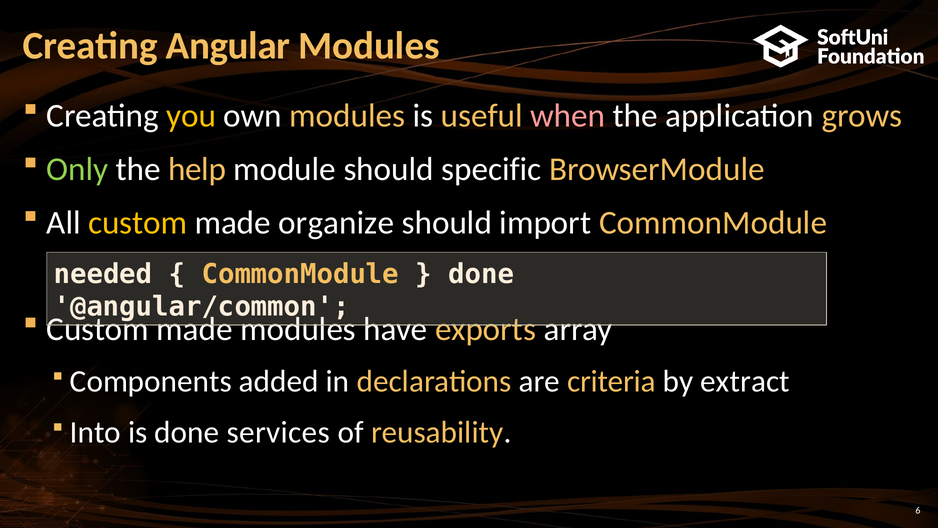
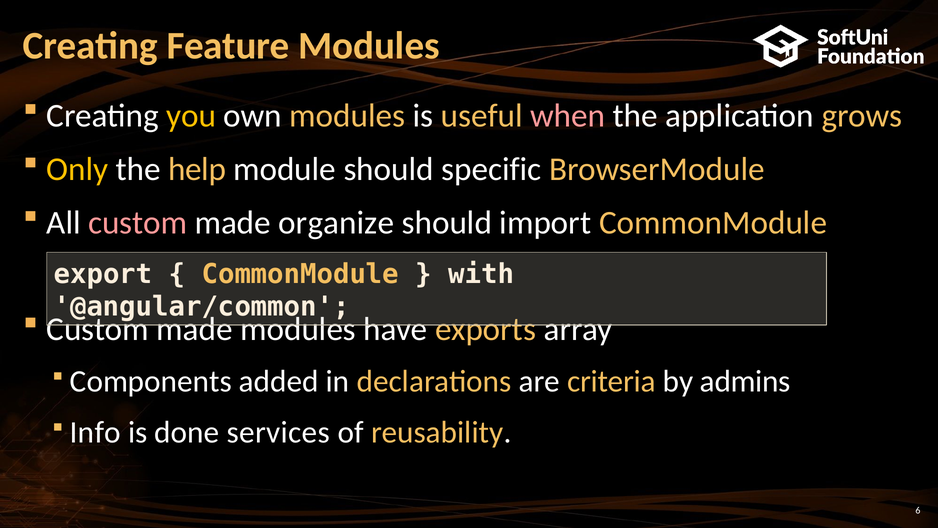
Angular: Angular -> Feature
Only colour: light green -> yellow
custom at (138, 223) colour: yellow -> pink
needed: needed -> export
done at (481, 274): done -> with
extract: extract -> admins
Into: Into -> Info
